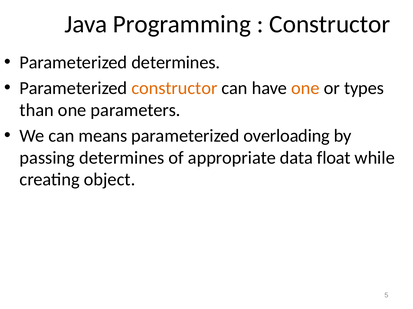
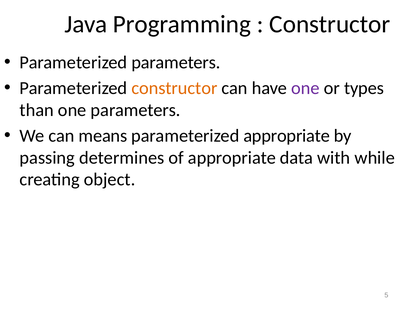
Parameterized determines: determines -> parameters
one at (306, 88) colour: orange -> purple
parameterized overloading: overloading -> appropriate
float: float -> with
